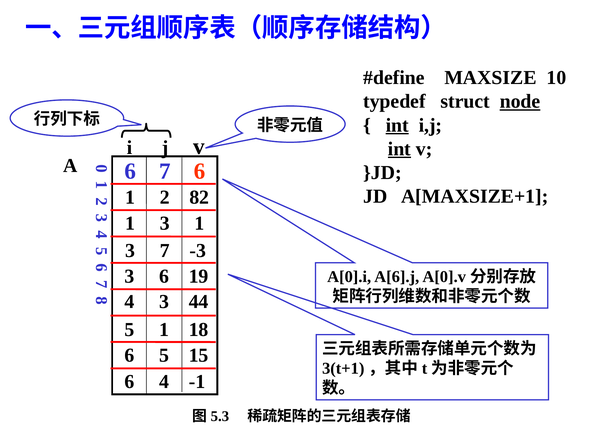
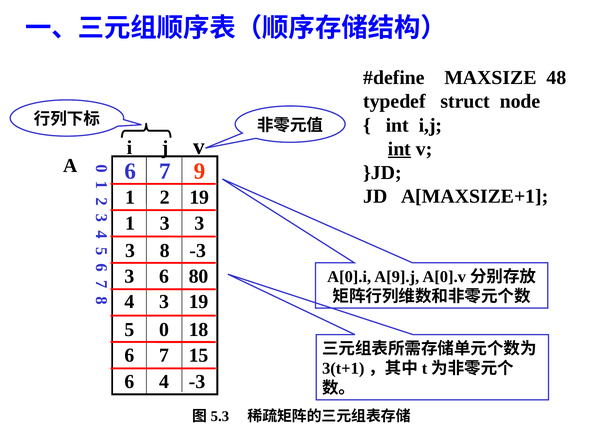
10: 10 -> 48
node underline: present -> none
int at (397, 125) underline: present -> none
7 6: 6 -> 9
2 82: 82 -> 19
1 3 1: 1 -> 3
3 7: 7 -> 8
19: 19 -> 80
A[6].j: A[6].j -> A[9].j
3 44: 44 -> 19
5 1: 1 -> 0
5 at (164, 355): 5 -> 7
4 -1: -1 -> -3
